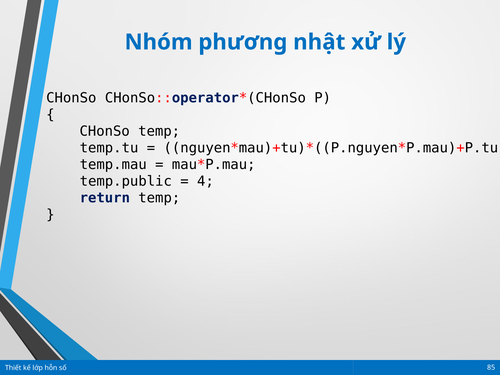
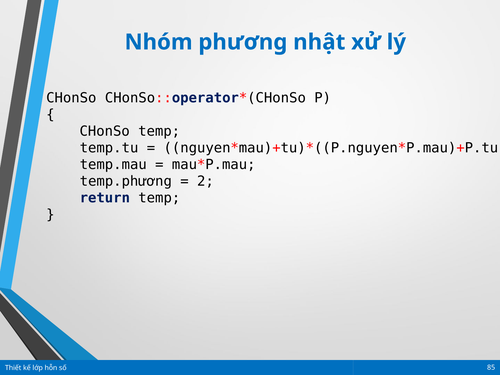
temp.public: temp.public -> temp.phương
4: 4 -> 2
